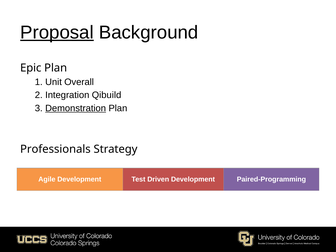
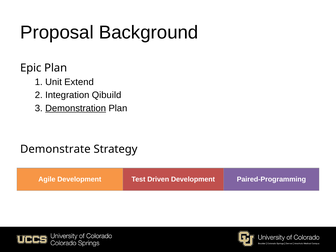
Proposal underline: present -> none
Overall: Overall -> Extend
Professionals: Professionals -> Demonstrate
